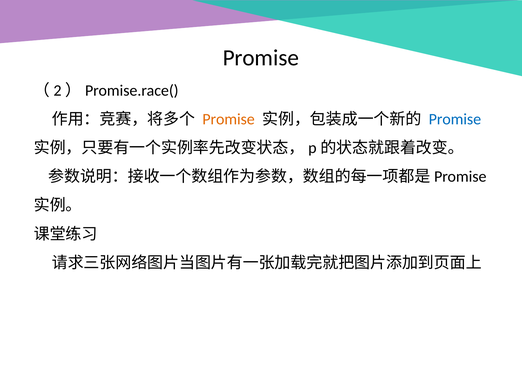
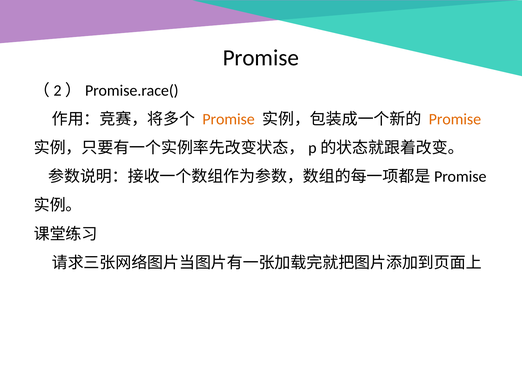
Promise at (455, 119) colour: blue -> orange
